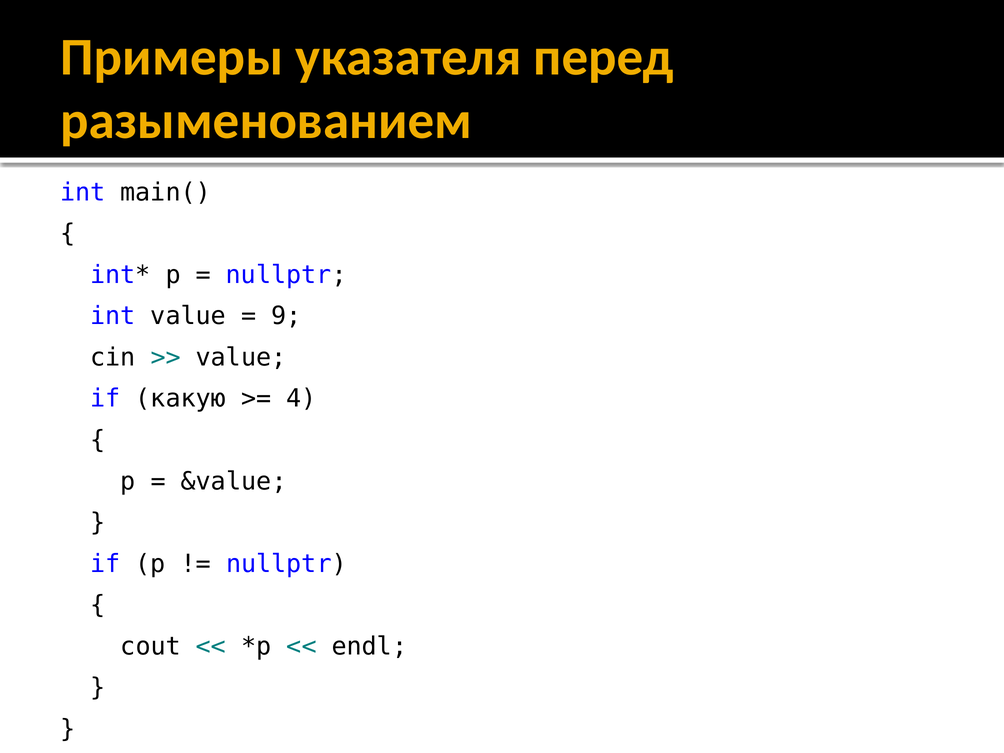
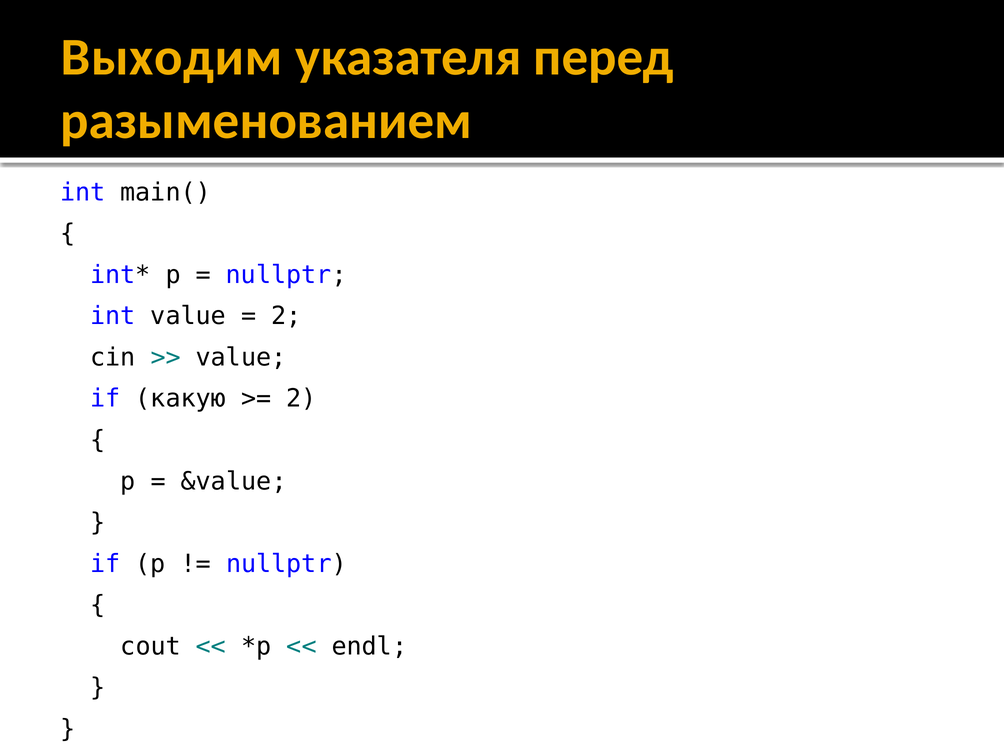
Примеры: Примеры -> Выходим
9 at (286, 316): 9 -> 2
4 at (302, 399): 4 -> 2
